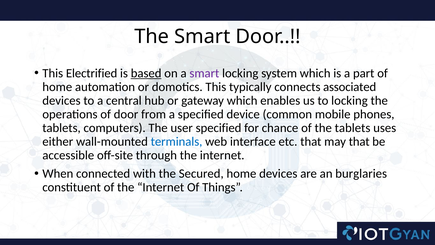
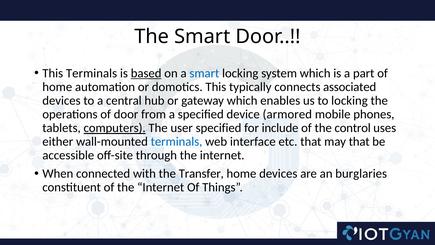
This Electrified: Electrified -> Terminals
smart at (204, 73) colour: purple -> blue
common: common -> armored
computers underline: none -> present
chance: chance -> include
the tablets: tablets -> control
Secured: Secured -> Transfer
